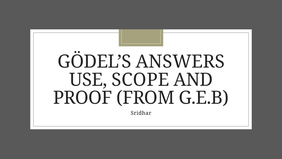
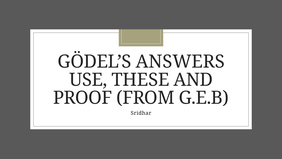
SCOPE: SCOPE -> THESE
